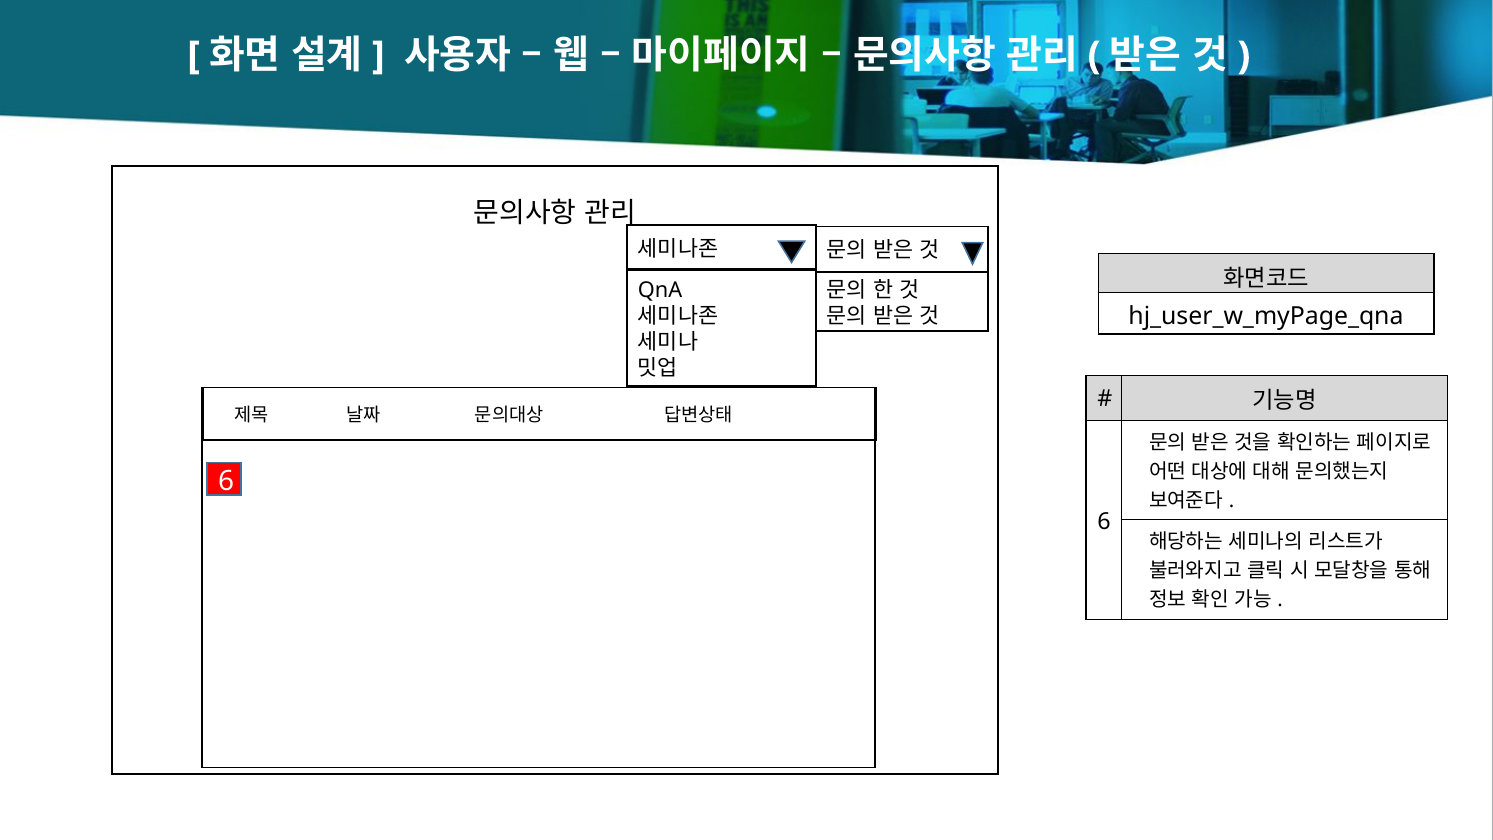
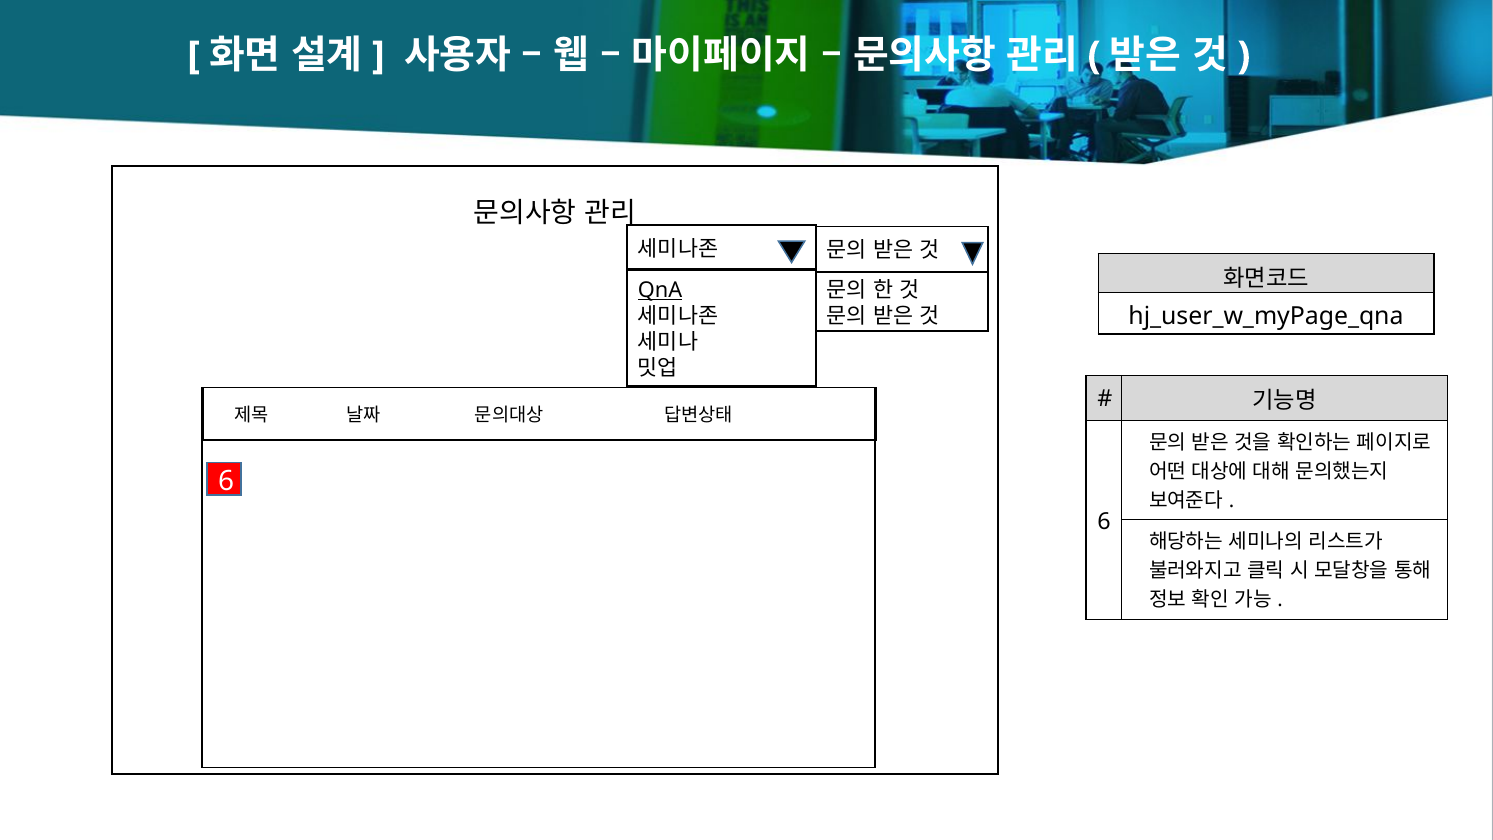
QnA underline: none -> present
